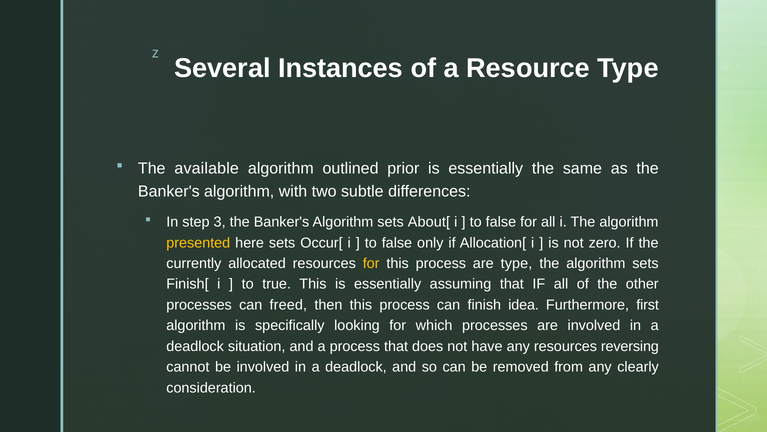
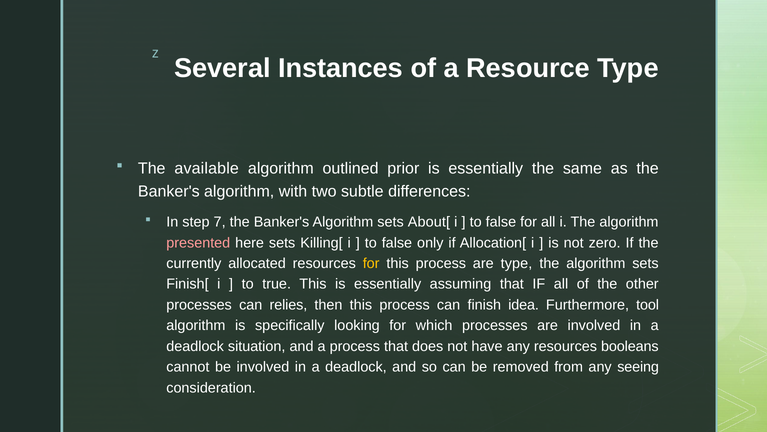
3: 3 -> 7
presented colour: yellow -> pink
Occur[: Occur[ -> Killing[
freed: freed -> relies
first: first -> tool
reversing: reversing -> booleans
clearly: clearly -> seeing
